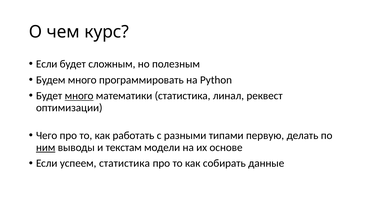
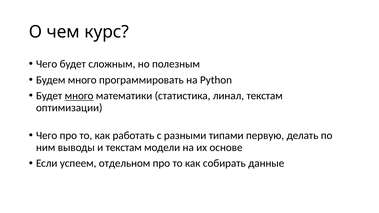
Если at (47, 64): Если -> Чего
линал реквест: реквест -> текстам
ним underline: present -> none
успеем статистика: статистика -> отдельном
